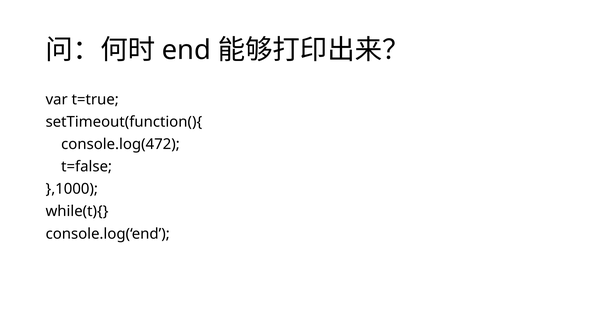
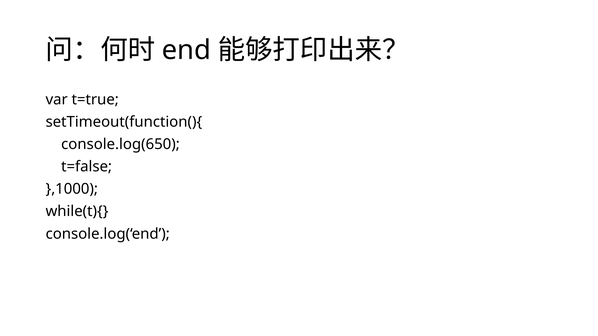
console.log(472: console.log(472 -> console.log(650
